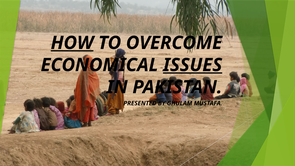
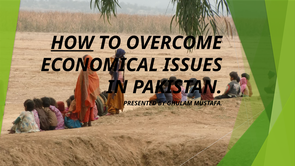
ISSUES underline: present -> none
